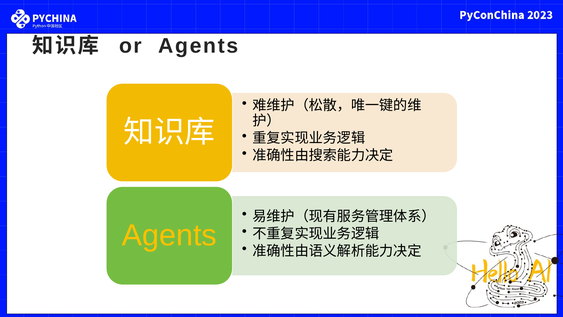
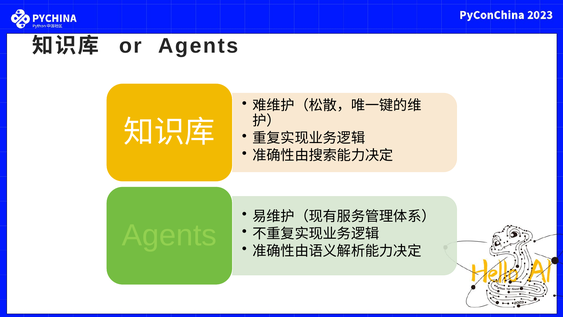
Agents at (169, 235) colour: yellow -> light green
